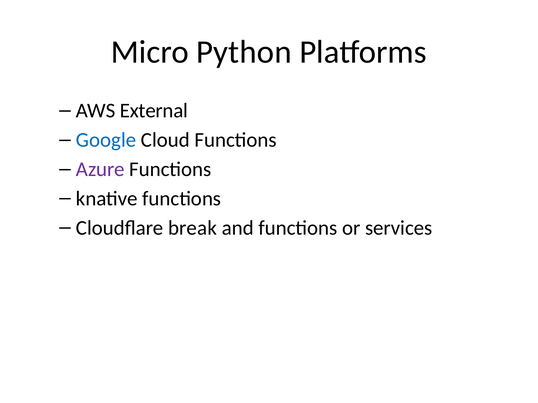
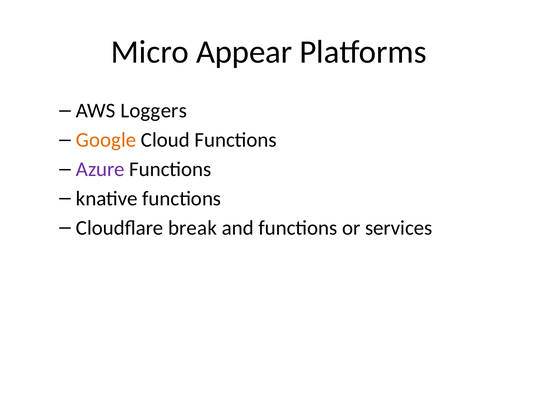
Python: Python -> Appear
External: External -> Loggers
Google colour: blue -> orange
